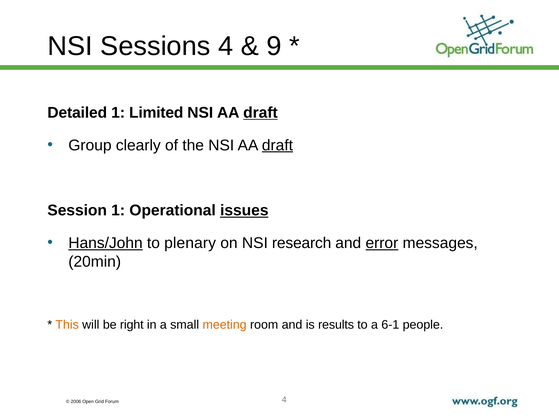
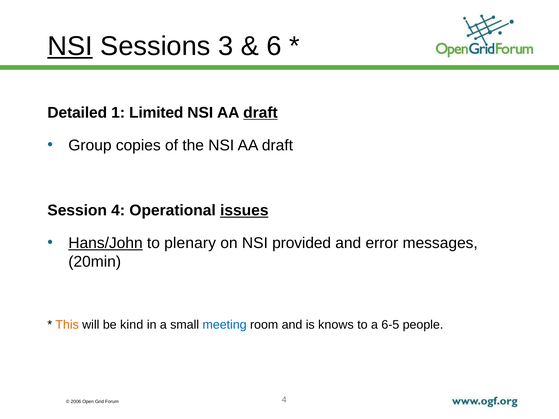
NSI at (70, 46) underline: none -> present
Sessions 4: 4 -> 3
9: 9 -> 6
clearly: clearly -> copies
draft at (277, 145) underline: present -> none
Session 1: 1 -> 4
research: research -> provided
error underline: present -> none
right: right -> kind
meeting colour: orange -> blue
results: results -> knows
6-1: 6-1 -> 6-5
